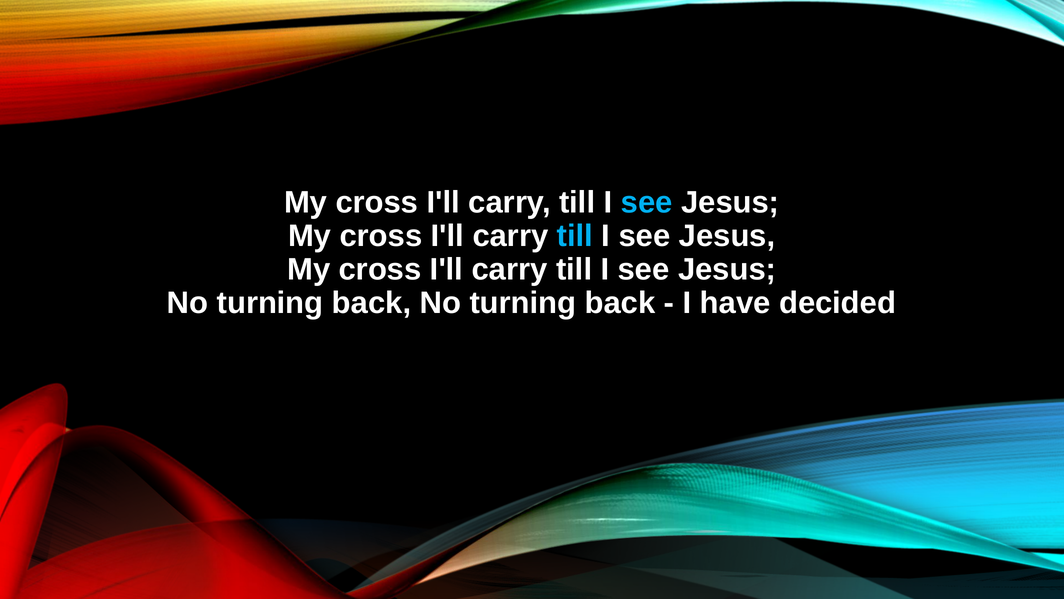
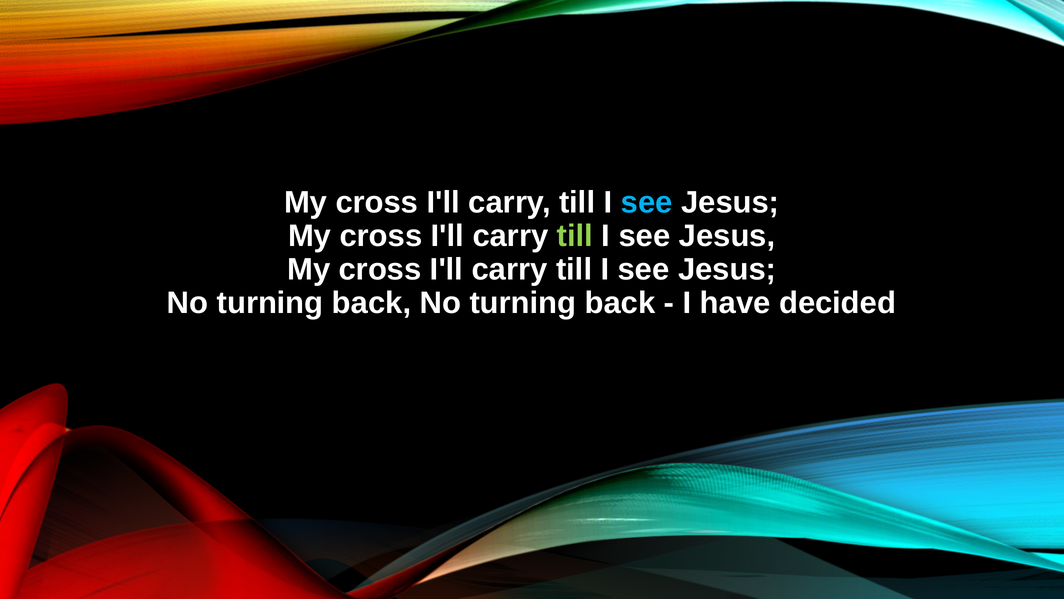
till at (575, 236) colour: light blue -> light green
